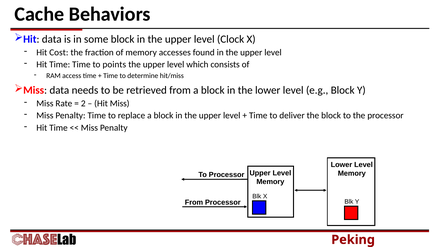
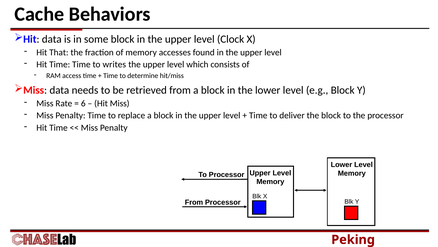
Cost: Cost -> That
points: points -> writes
2: 2 -> 6
